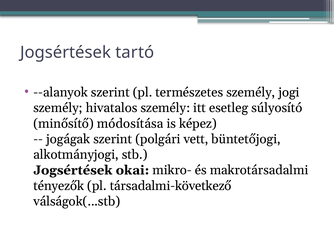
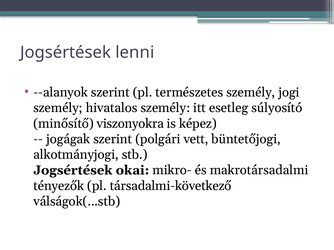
tartó: tartó -> lenni
módosítása: módosítása -> viszonyokra
